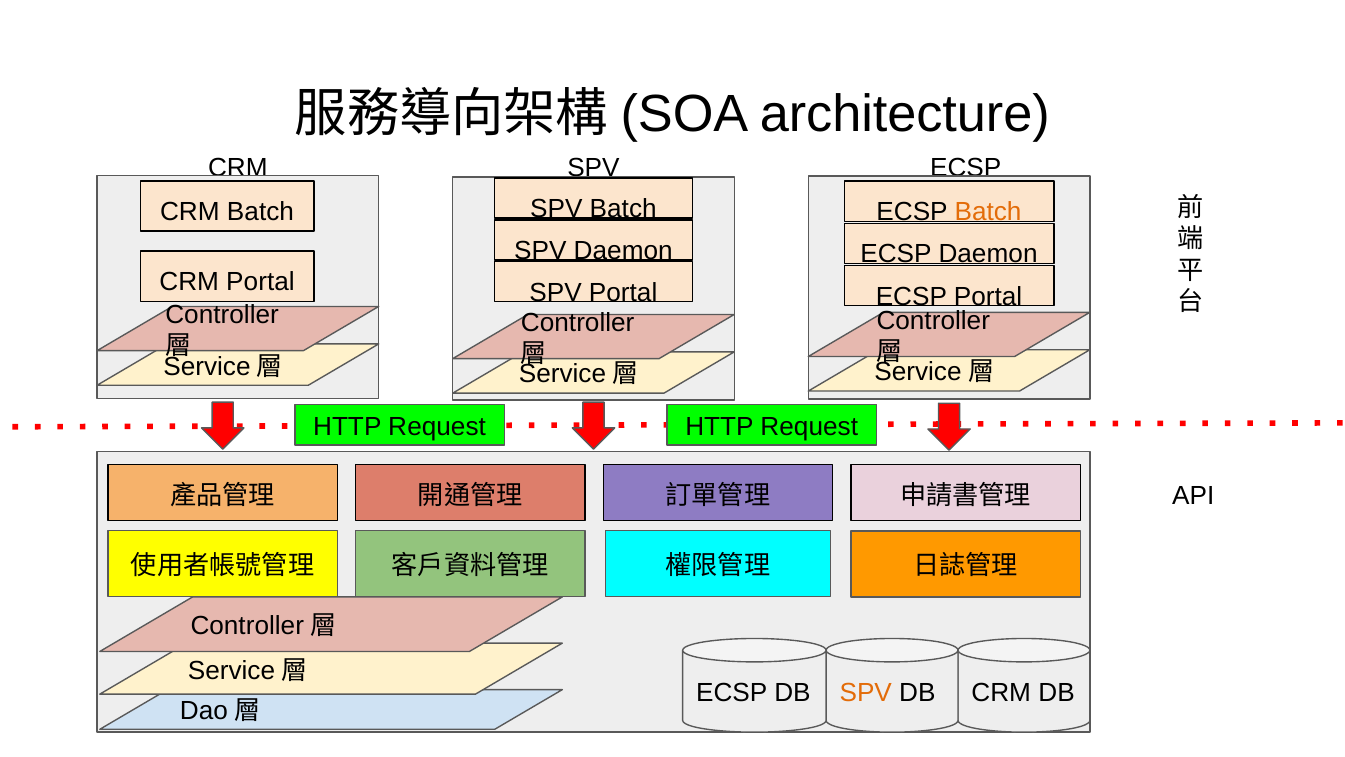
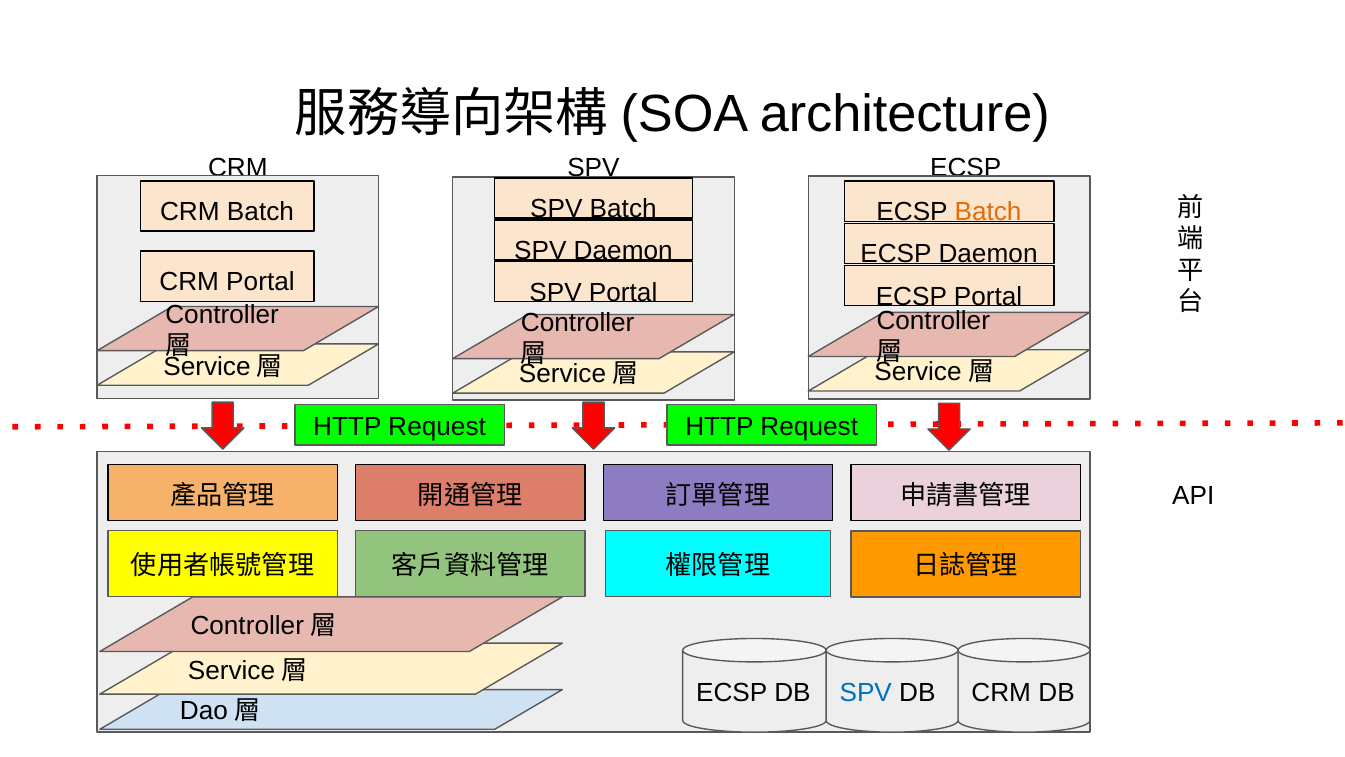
SPV at (866, 693) colour: orange -> blue
